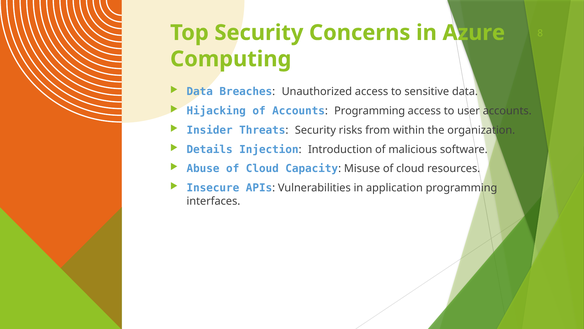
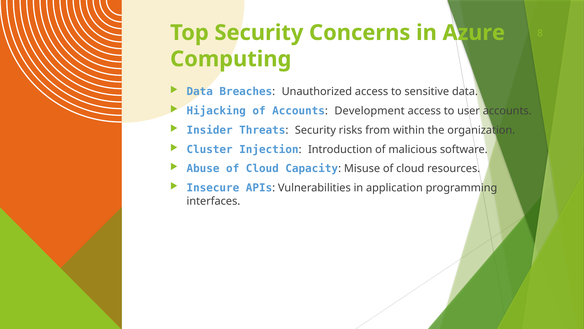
Programming at (370, 111): Programming -> Development
Details: Details -> Cluster
